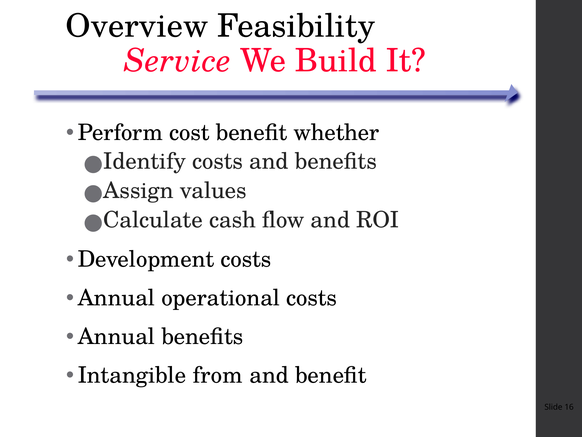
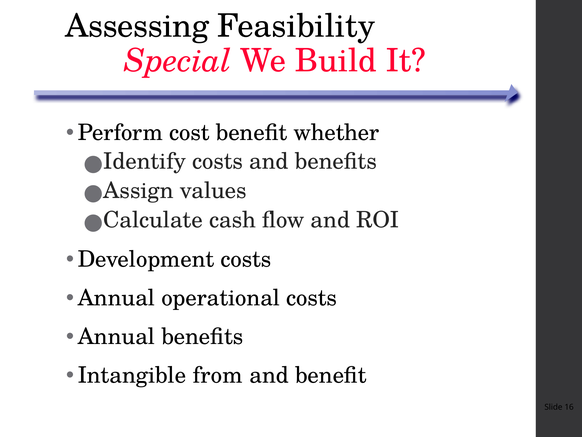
Overview: Overview -> Assessing
Service: Service -> Special
